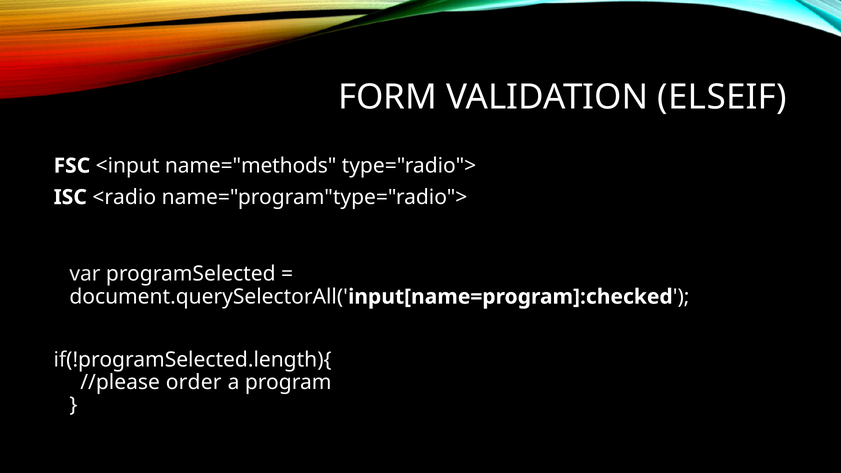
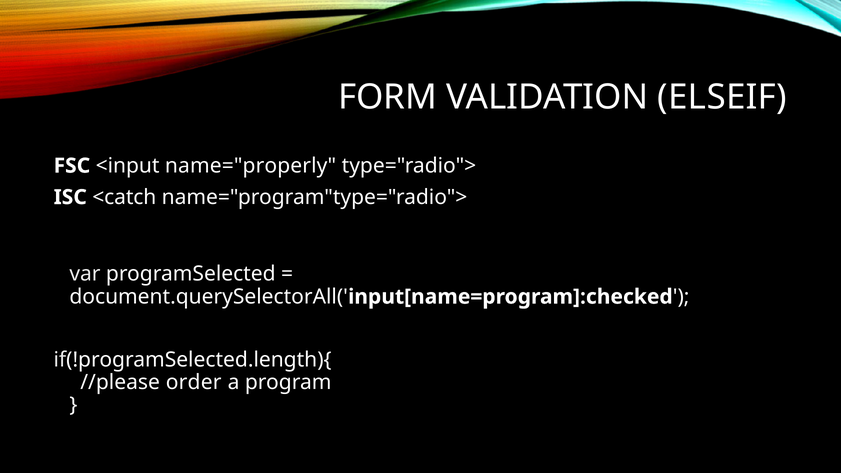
name="methods: name="methods -> name="properly
<radio: <radio -> <catch
